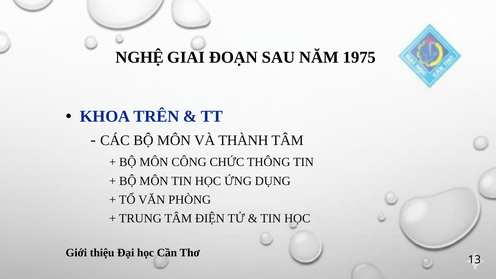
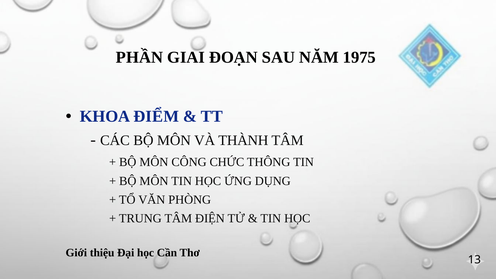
NGHỆ: NGHỆ -> PHẦN
TRÊN: TRÊN -> ĐIỂM
